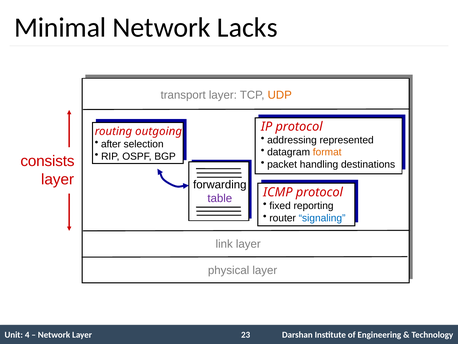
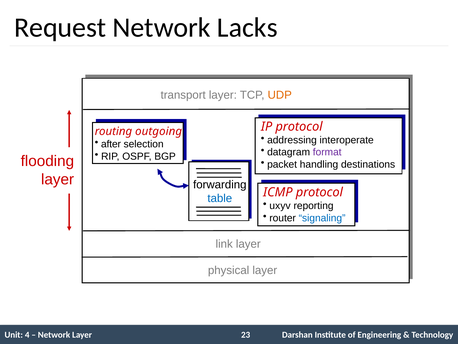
Minimal: Minimal -> Request
represented: represented -> interoperate
format colour: orange -> purple
consists: consists -> flooding
table colour: purple -> blue
fixed: fixed -> uxyv
